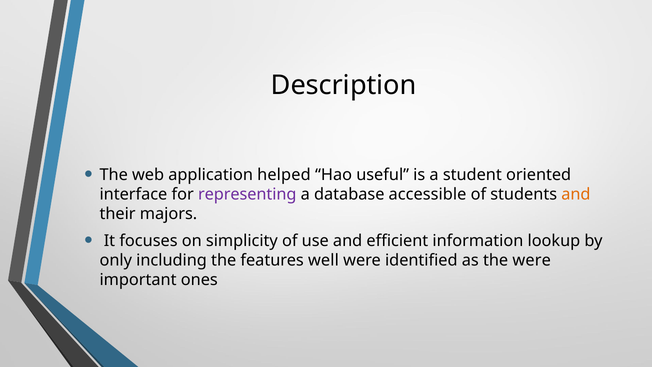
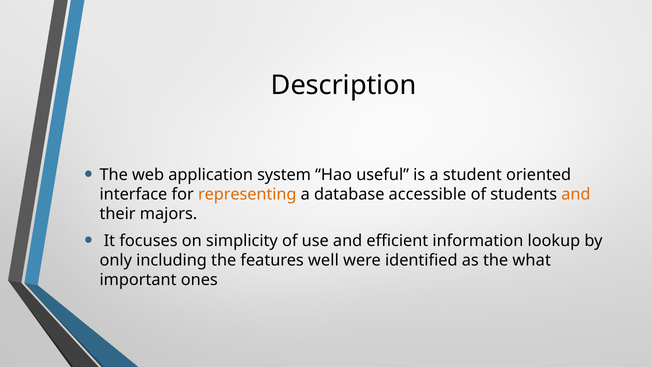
helped: helped -> system
representing colour: purple -> orange
the were: were -> what
